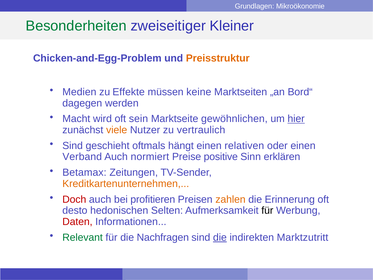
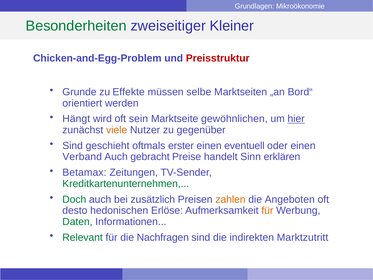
Preisstruktur colour: orange -> red
Medien: Medien -> Grunde
keine: keine -> selbe
dagegen: dagegen -> orientiert
Macht: Macht -> Hängt
vertraulich: vertraulich -> gegenüber
hängt: hängt -> erster
relativen: relativen -> eventuell
normiert: normiert -> gebracht
positive: positive -> handelt
Kreditkartenunternehmen colour: orange -> green
Doch colour: red -> green
proﬁtieren: proﬁtieren -> zusätzlich
Erinnerung: Erinnerung -> Angeboten
Selten: Selten -> Erlöse
für at (267, 211) colour: black -> orange
Daten colour: red -> green
die at (220, 237) underline: present -> none
